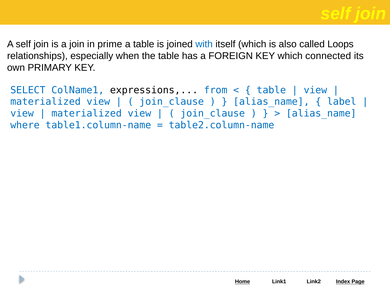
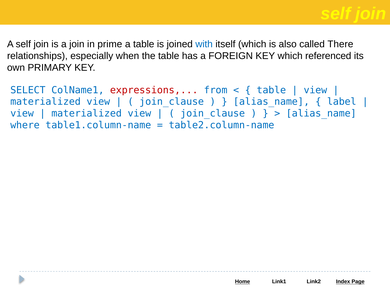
Loops: Loops -> There
connected: connected -> referenced
expressions colour: black -> red
